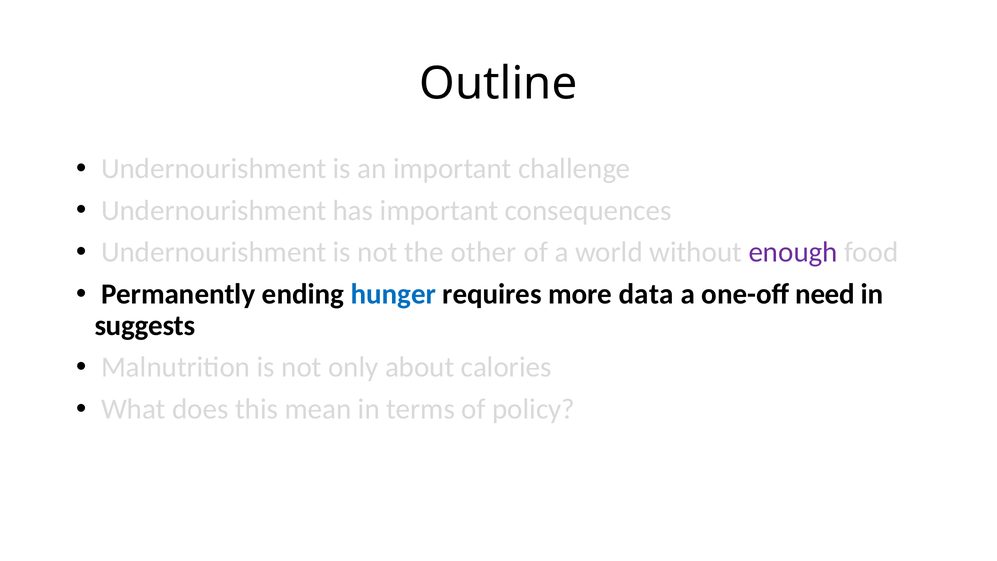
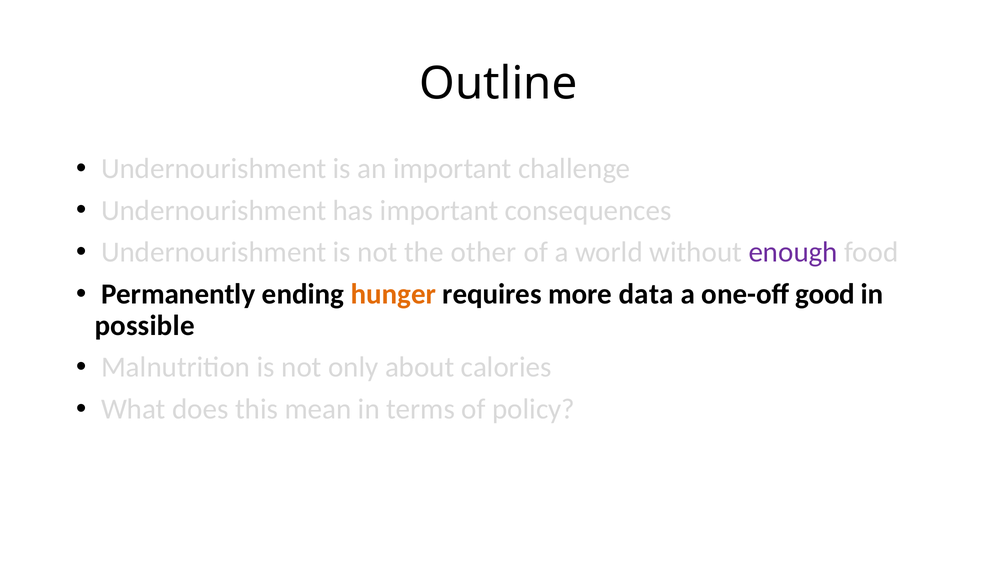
hunger colour: blue -> orange
need: need -> good
suggests: suggests -> possible
